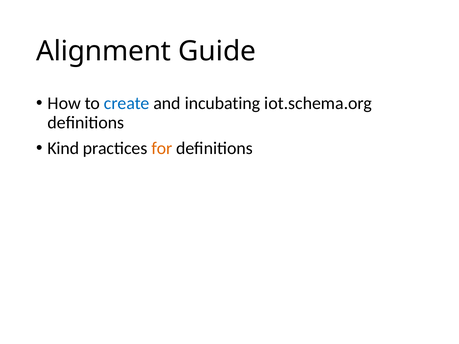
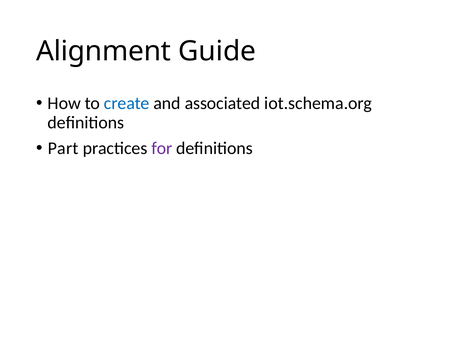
incubating: incubating -> associated
Kind: Kind -> Part
for colour: orange -> purple
